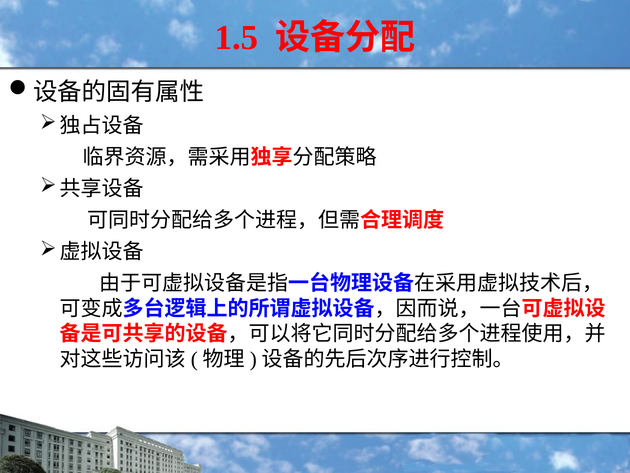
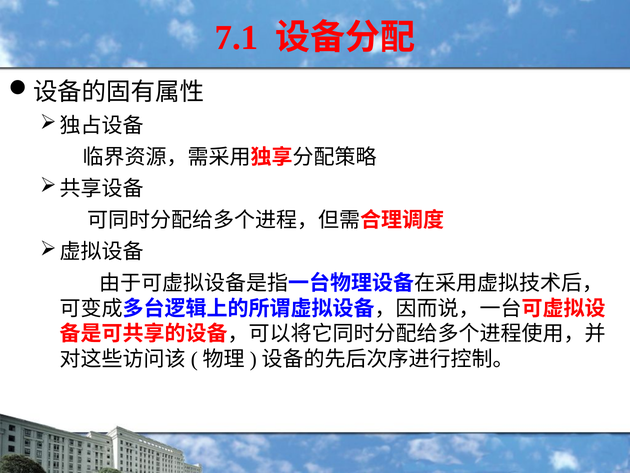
1.5: 1.5 -> 7.1
